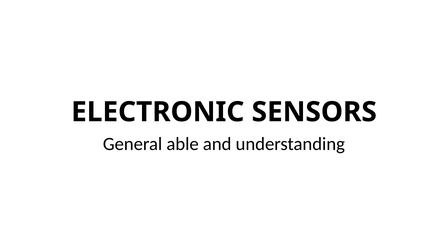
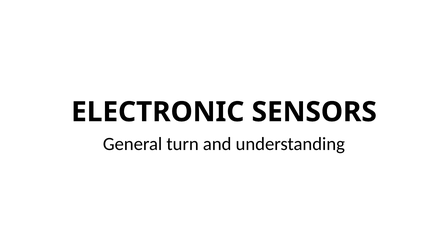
able: able -> turn
